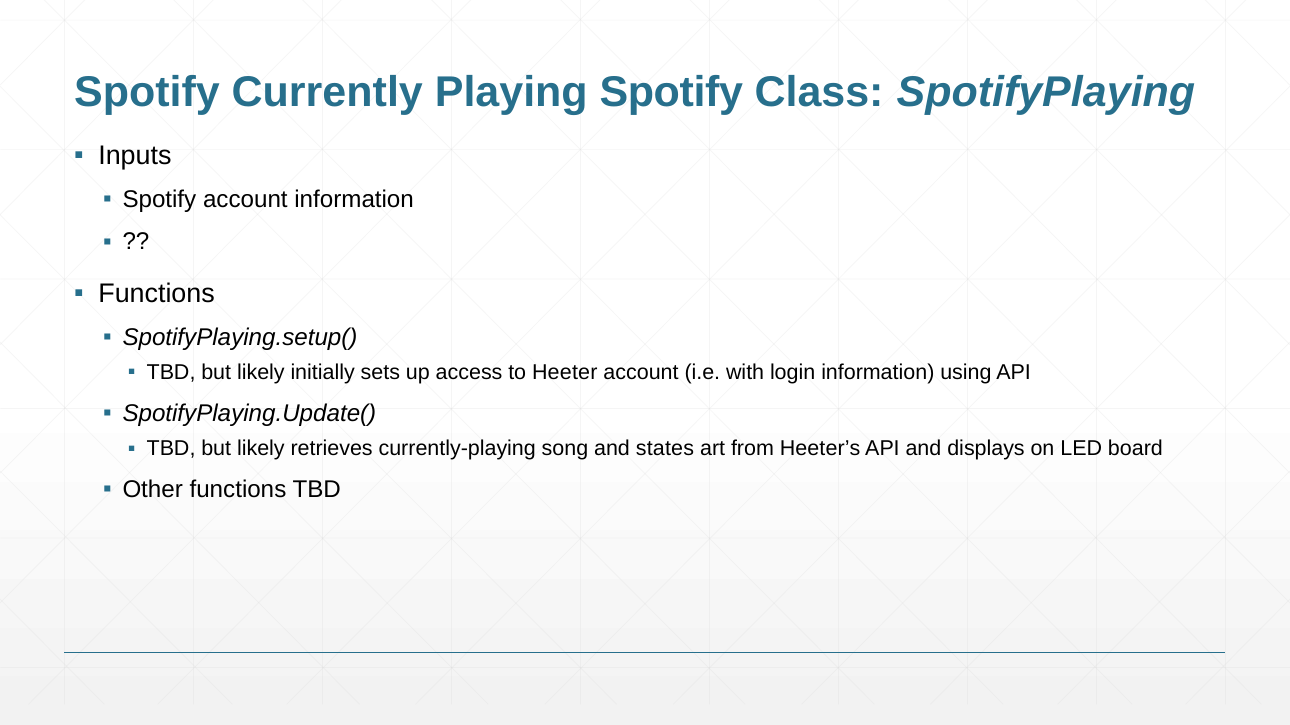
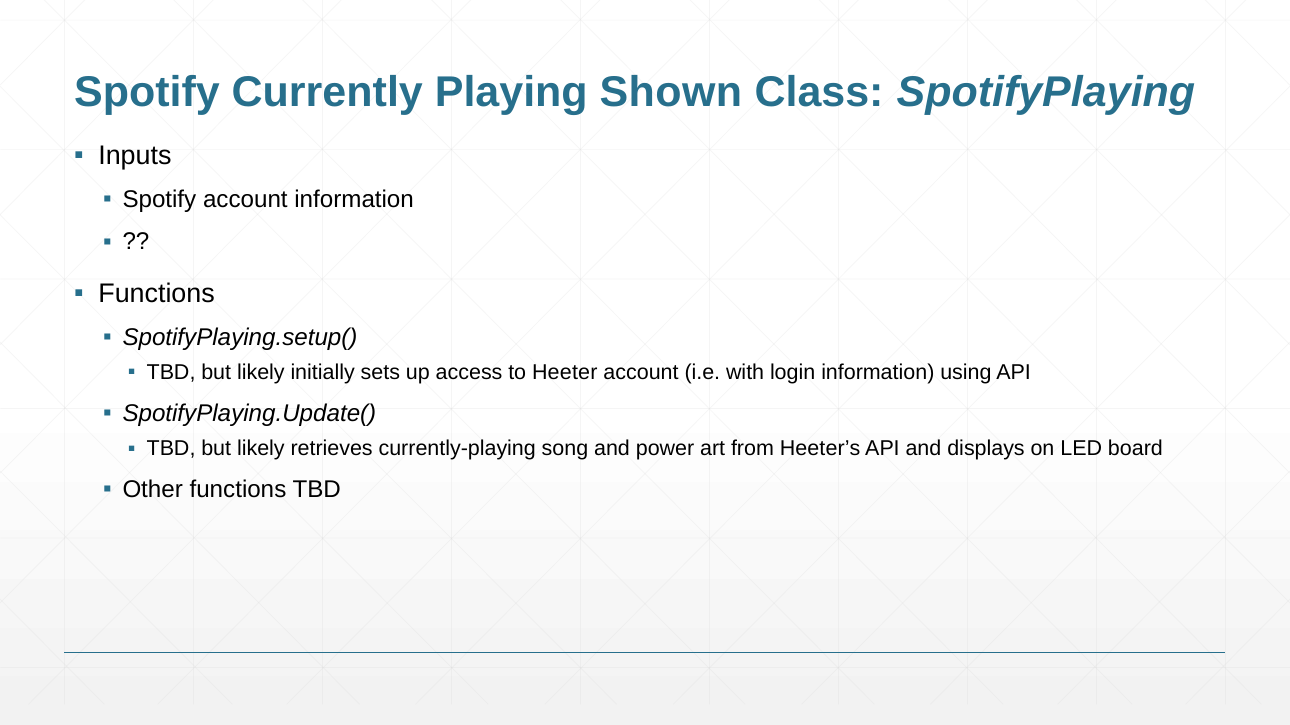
Playing Spotify: Spotify -> Shown
states: states -> power
